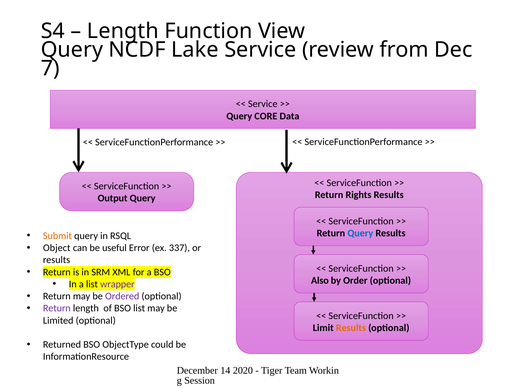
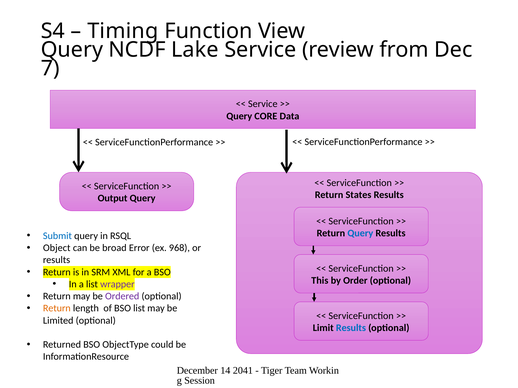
Length at (123, 31): Length -> Timing
Rights: Rights -> States
Submit colour: orange -> blue
useful: useful -> broad
337: 337 -> 968
Also: Also -> This
Return at (57, 309) colour: purple -> orange
Results at (351, 328) colour: orange -> blue
2020: 2020 -> 2041
